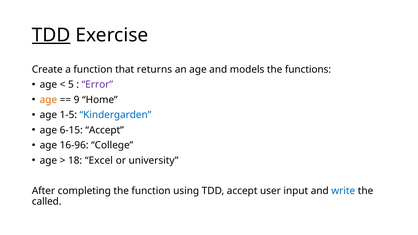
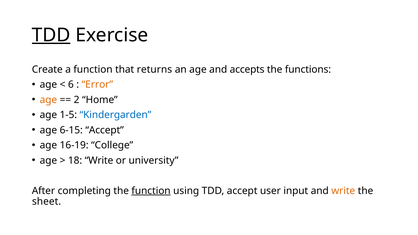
models: models -> accepts
5: 5 -> 6
Error colour: purple -> orange
9: 9 -> 2
16-96: 16-96 -> 16-19
18 Excel: Excel -> Write
function at (151, 191) underline: none -> present
write at (343, 191) colour: blue -> orange
called: called -> sheet
